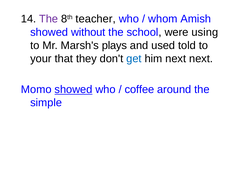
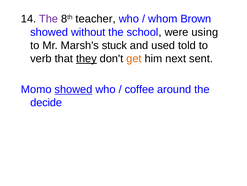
Amish: Amish -> Brown
plays: plays -> stuck
your: your -> verb
they underline: none -> present
get colour: blue -> orange
next next: next -> sent
simple: simple -> decide
